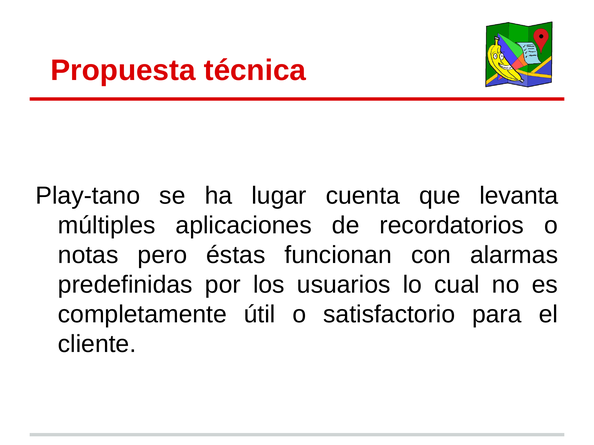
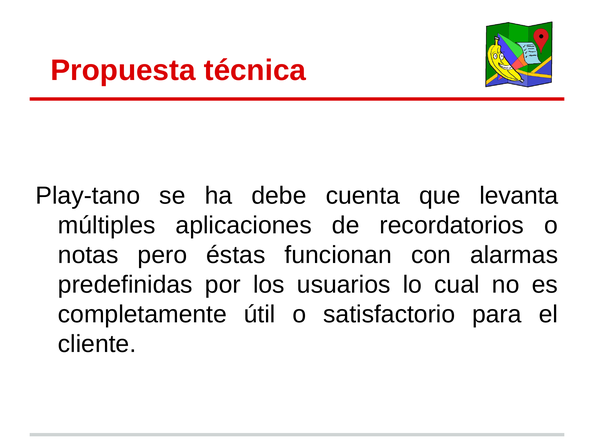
lugar: lugar -> debe
